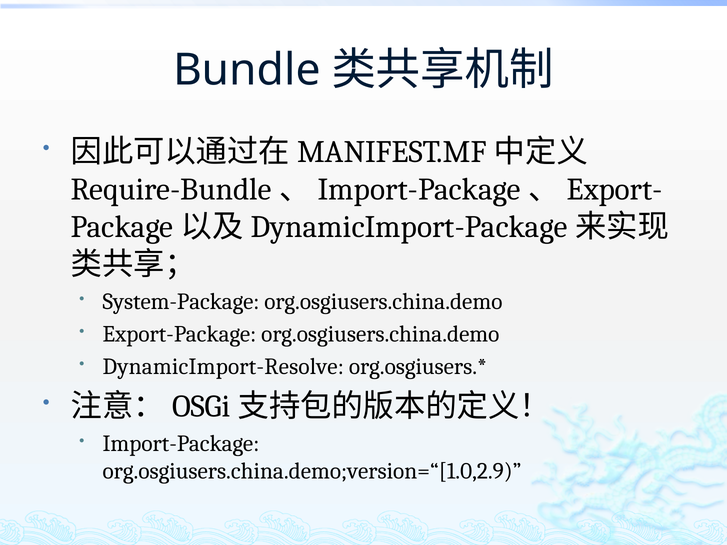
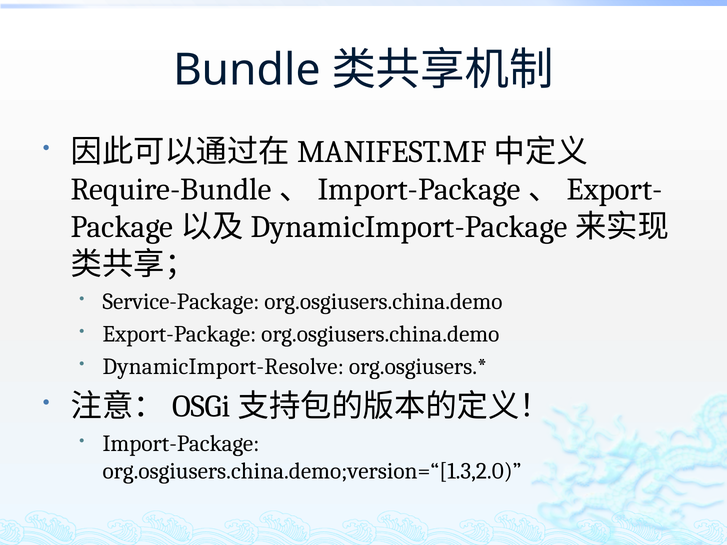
System-Package: System-Package -> Service-Package
org.osgiusers.china.demo;version=“[1.0,2.9: org.osgiusers.china.demo;version=“[1.0,2.9 -> org.osgiusers.china.demo;version=“[1.3,2.0
